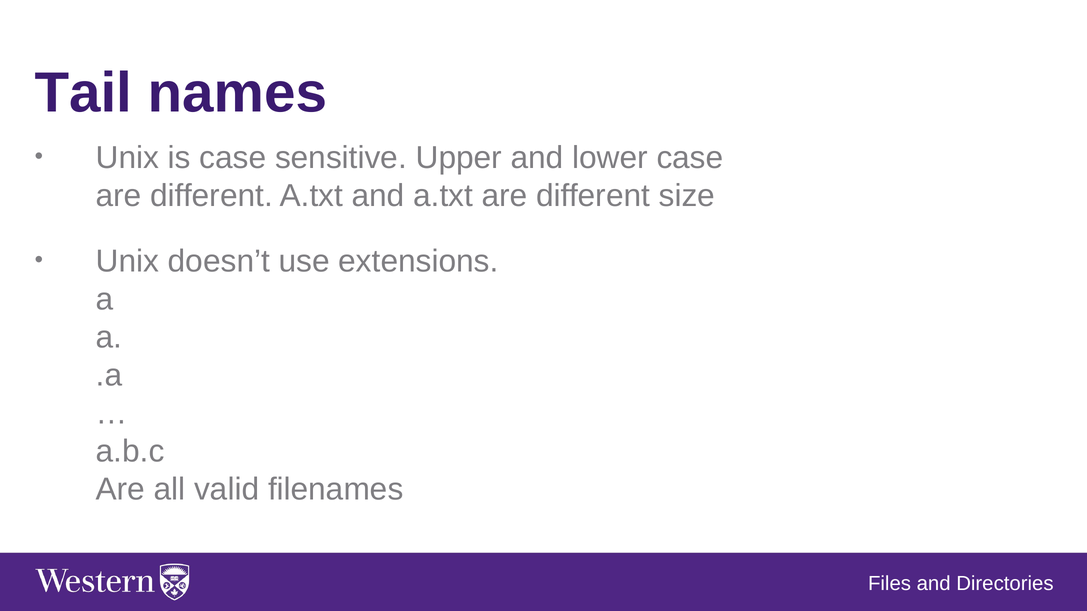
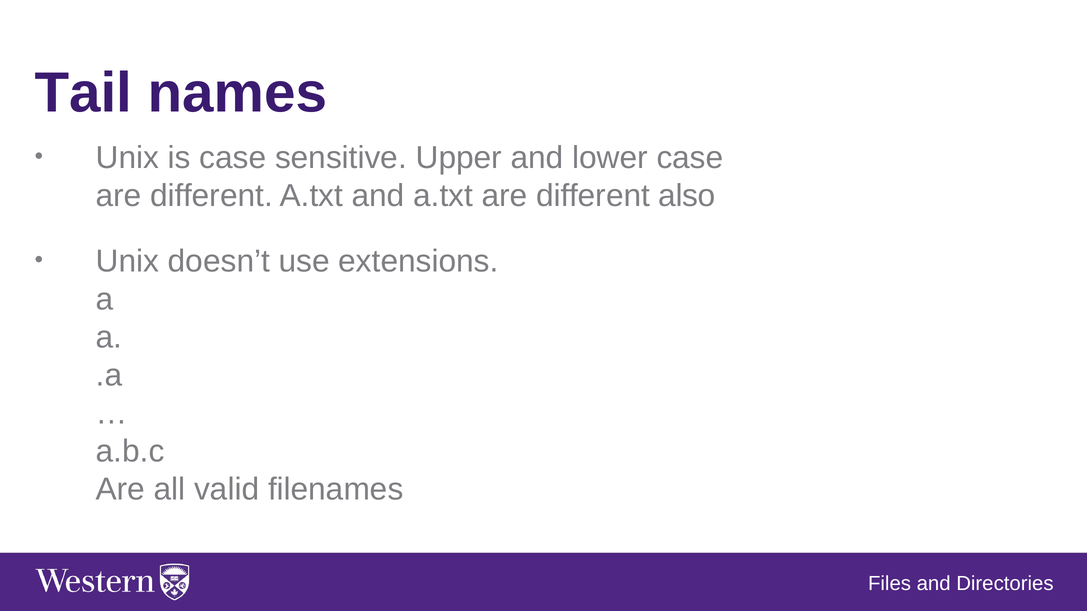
size: size -> also
